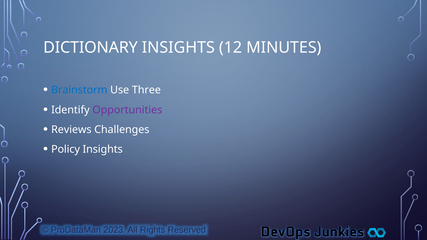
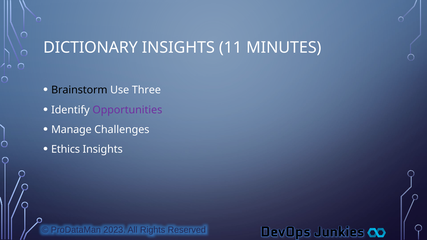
12: 12 -> 11
Brainstorm colour: blue -> black
Reviews: Reviews -> Manage
Policy: Policy -> Ethics
